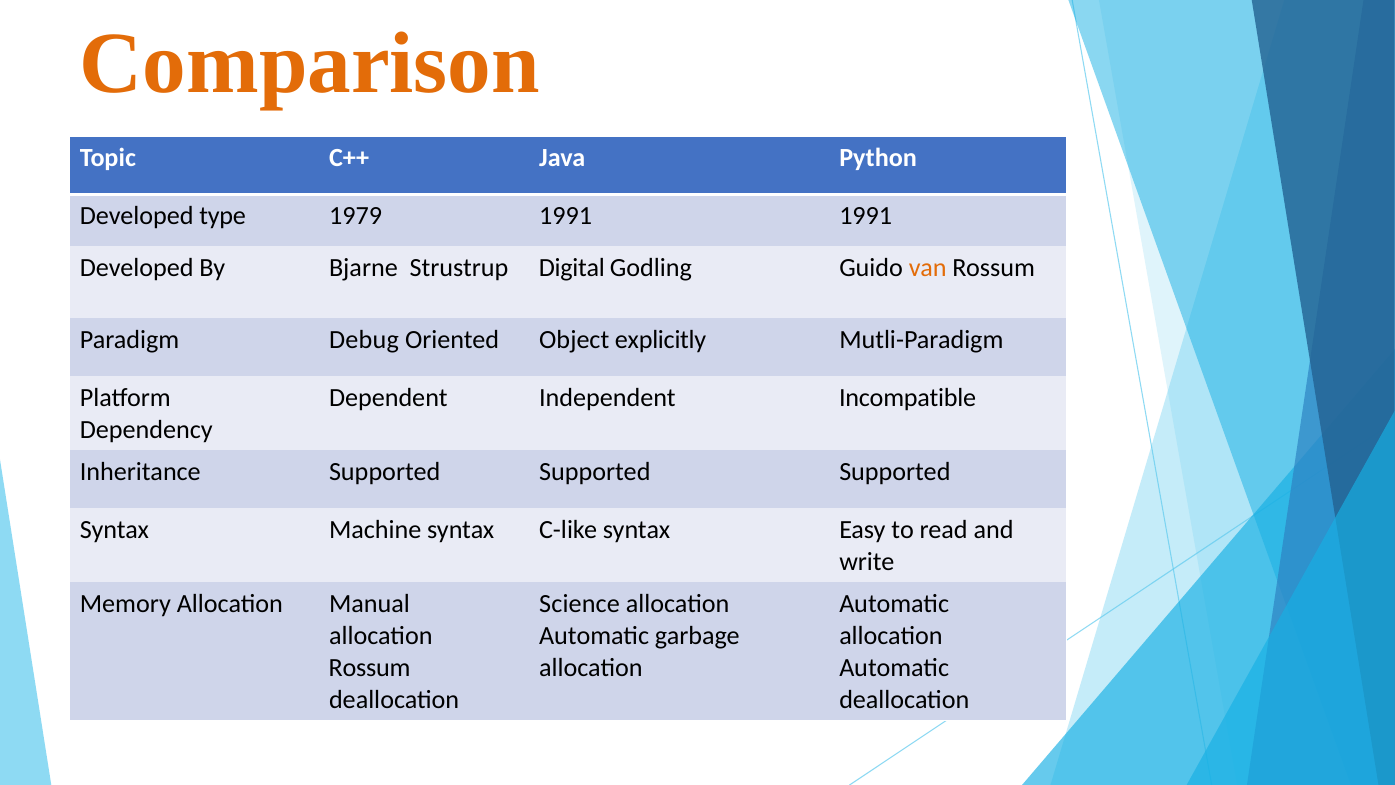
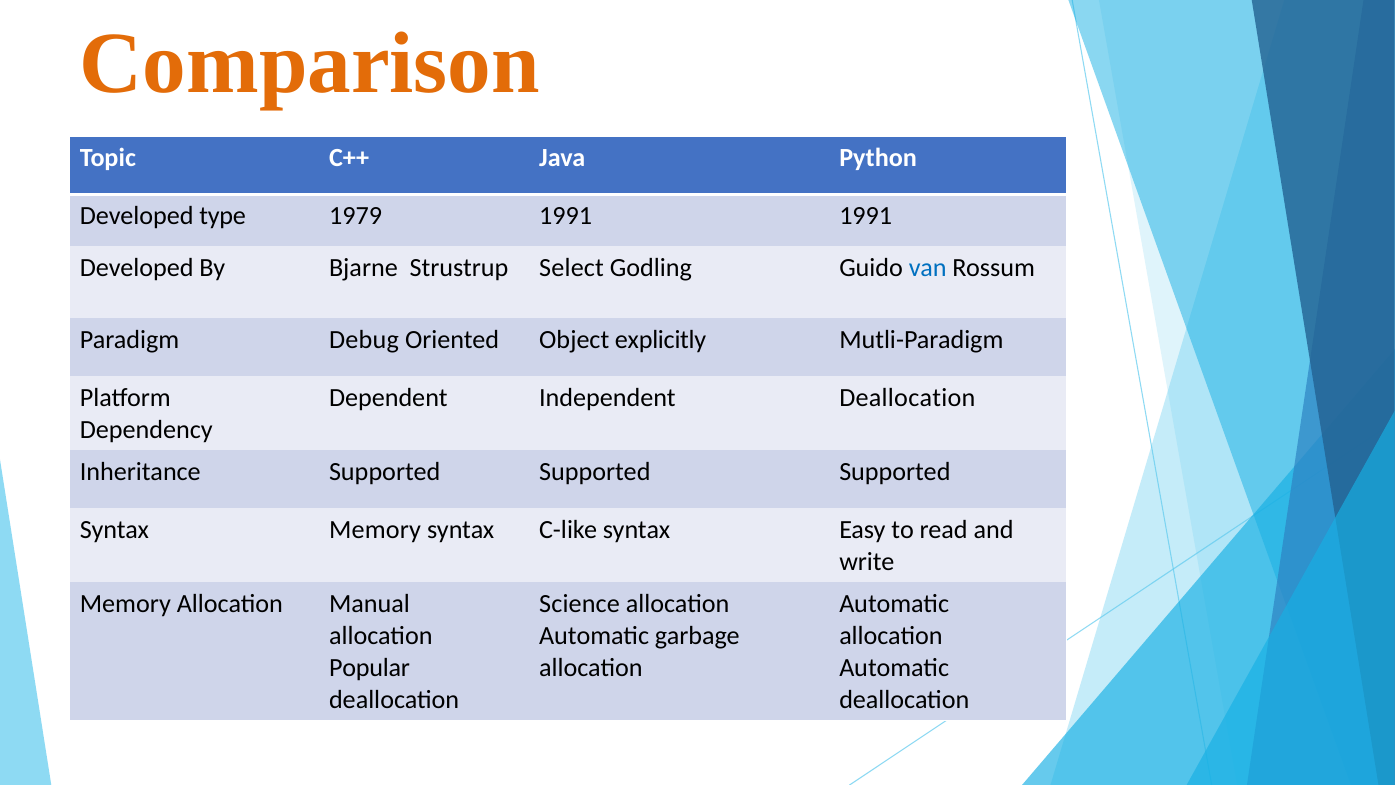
Digital: Digital -> Select
van colour: orange -> blue
Independent Incompatible: Incompatible -> Deallocation
Syntax Machine: Machine -> Memory
Rossum at (370, 668): Rossum -> Popular
